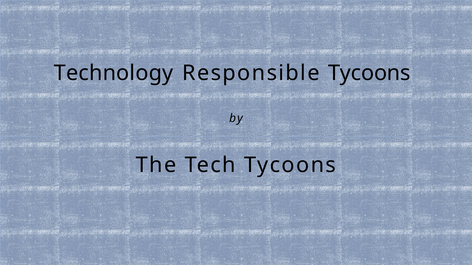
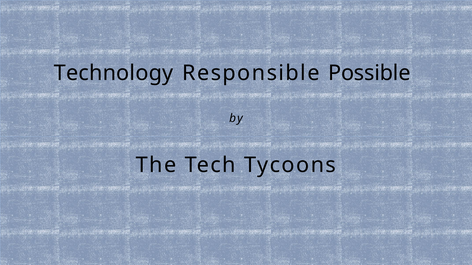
Responsible Tycoons: Tycoons -> Possible
